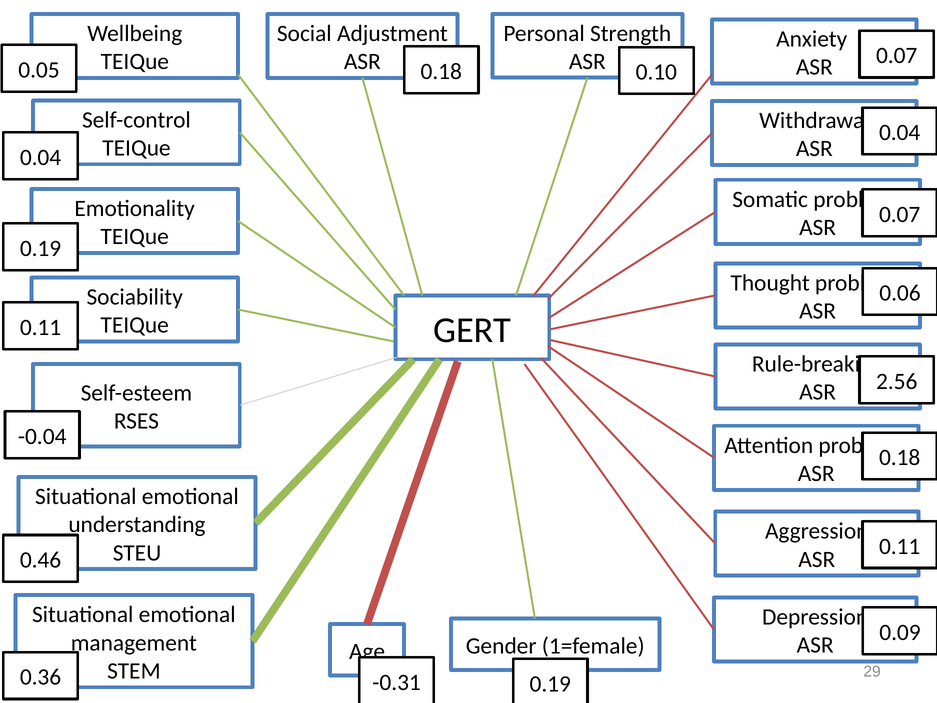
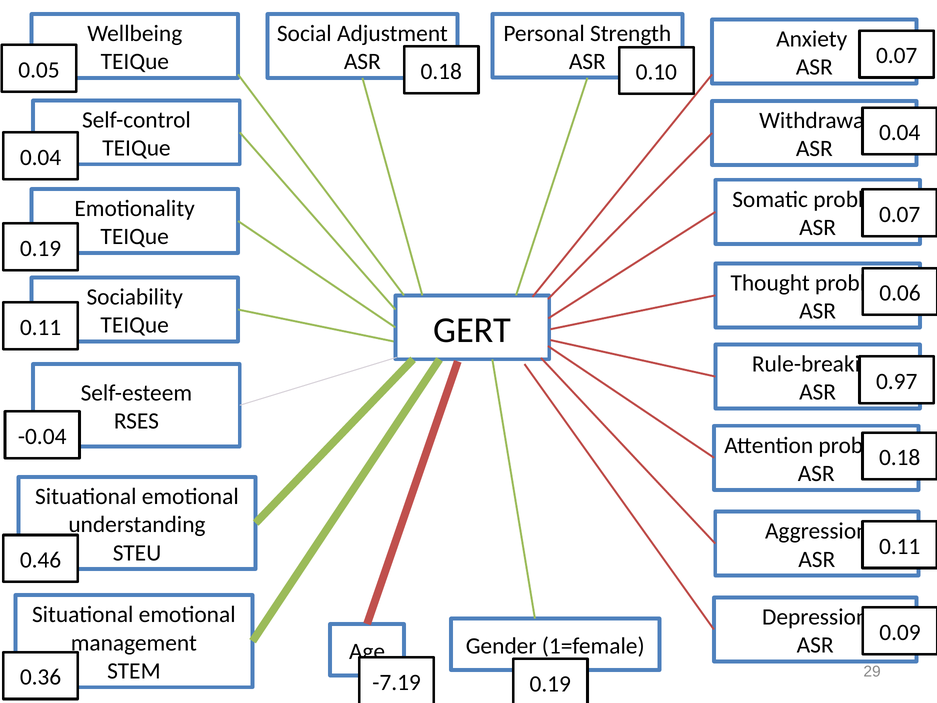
2.56: 2.56 -> 0.97
-0.31: -0.31 -> -7.19
